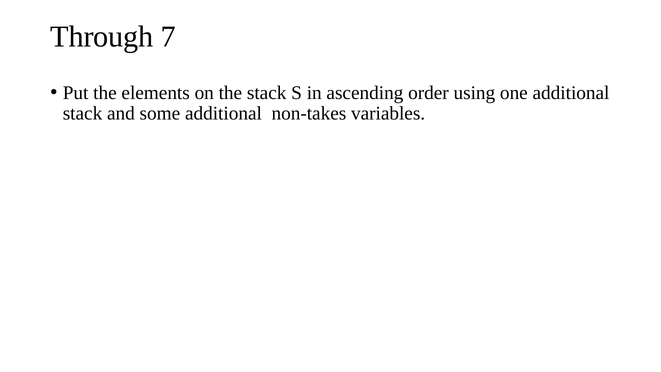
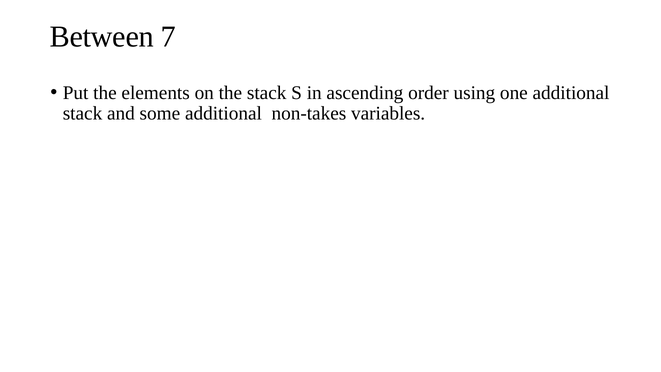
Through: Through -> Between
